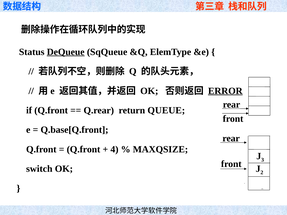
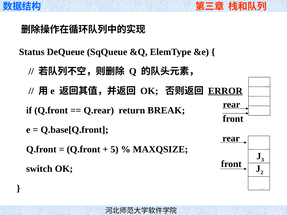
DeQueue underline: present -> none
QUEUE: QUEUE -> BREAK
4: 4 -> 5
